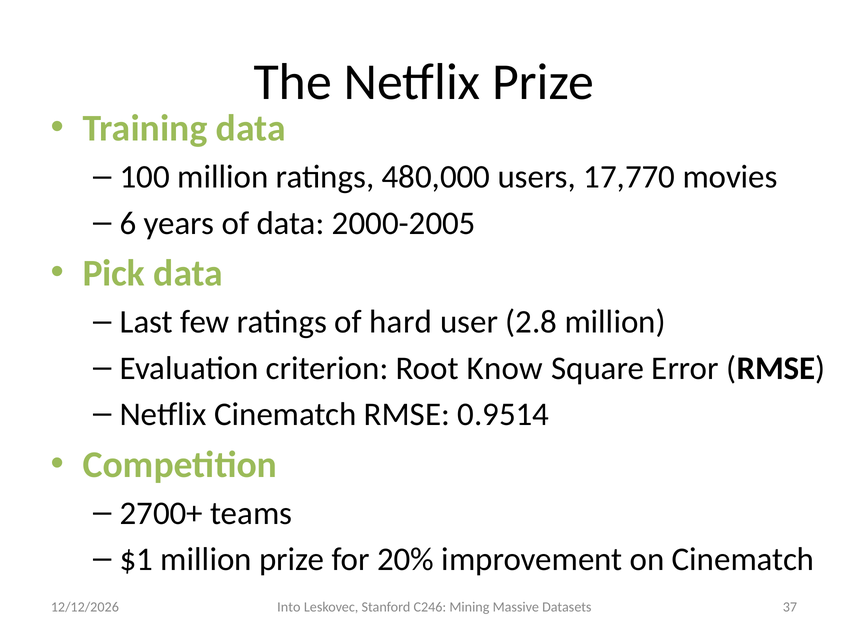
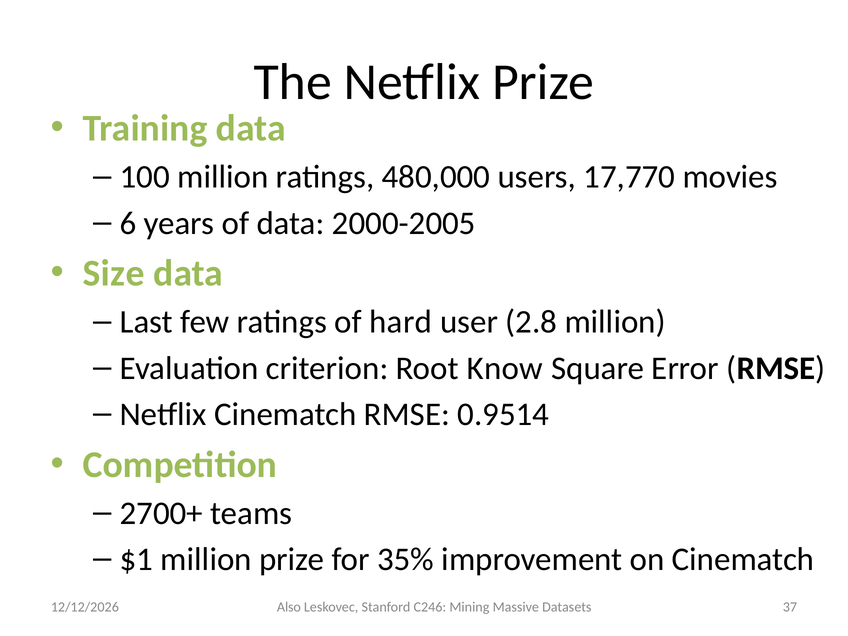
Pick: Pick -> Size
20%: 20% -> 35%
Into: Into -> Also
